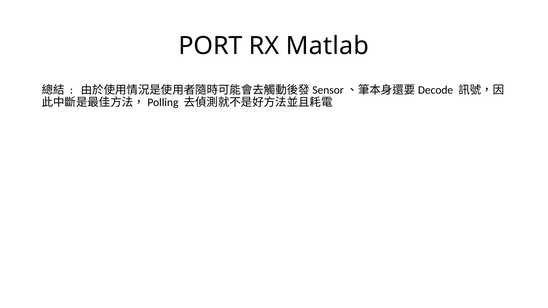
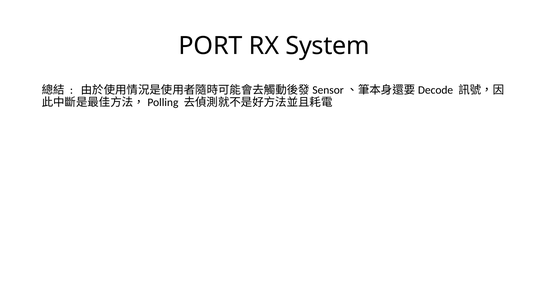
Matlab: Matlab -> System
